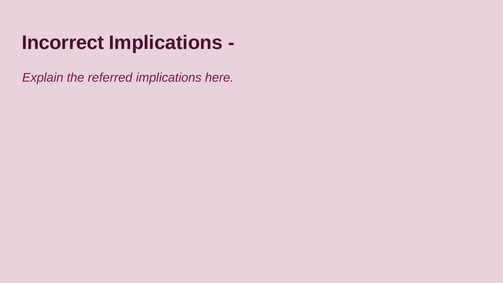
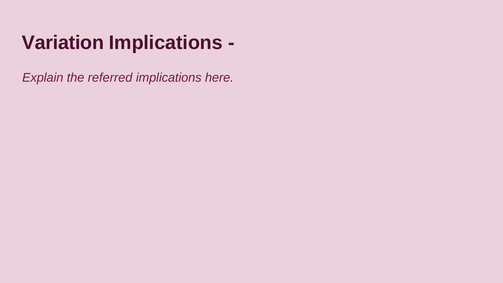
Incorrect: Incorrect -> Variation
